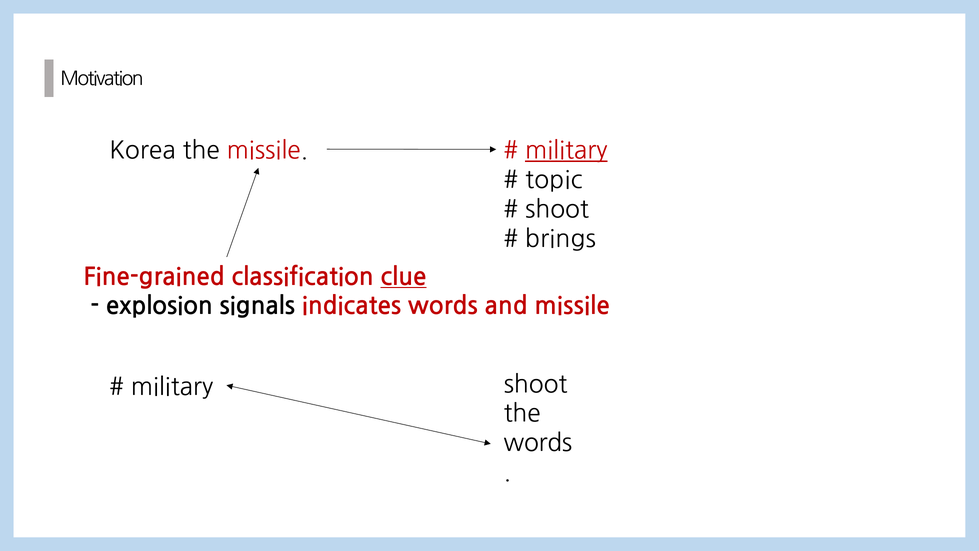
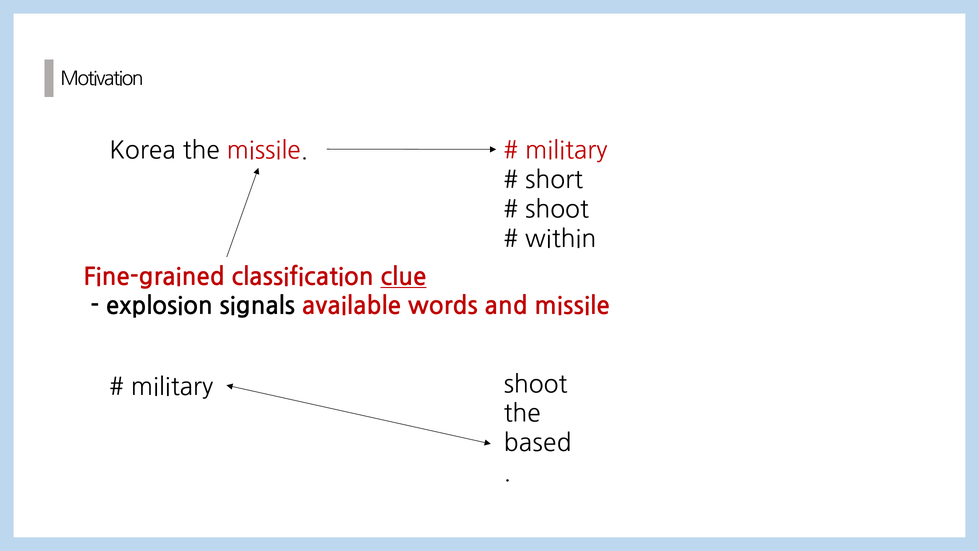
military at (566, 151) underline: present -> none
topic: topic -> short
brings: brings -> within
indicates: indicates -> available
words at (538, 443): words -> based
